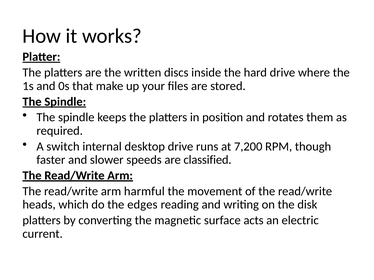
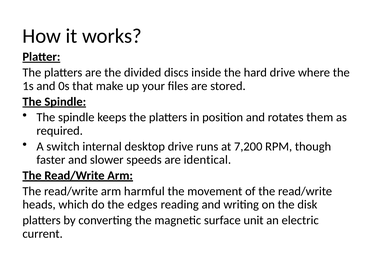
written: written -> divided
classified: classified -> identical
acts: acts -> unit
